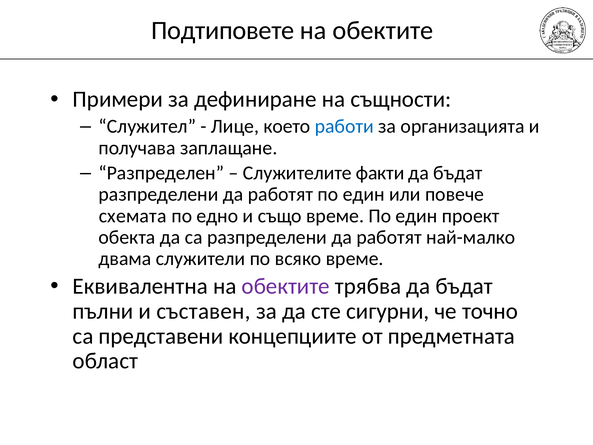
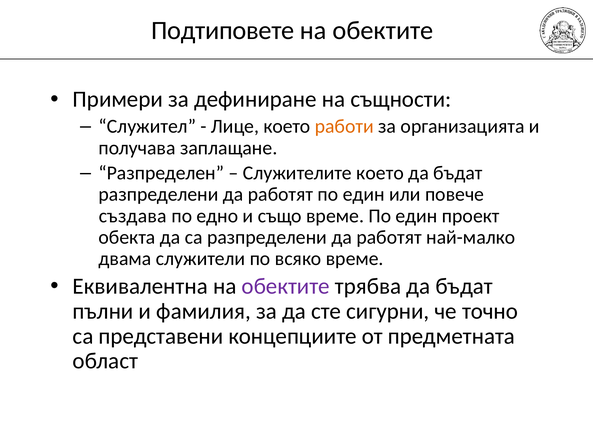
работи colour: blue -> orange
Служителите факти: факти -> което
схемата: схемата -> създава
съставен: съставен -> фамилия
